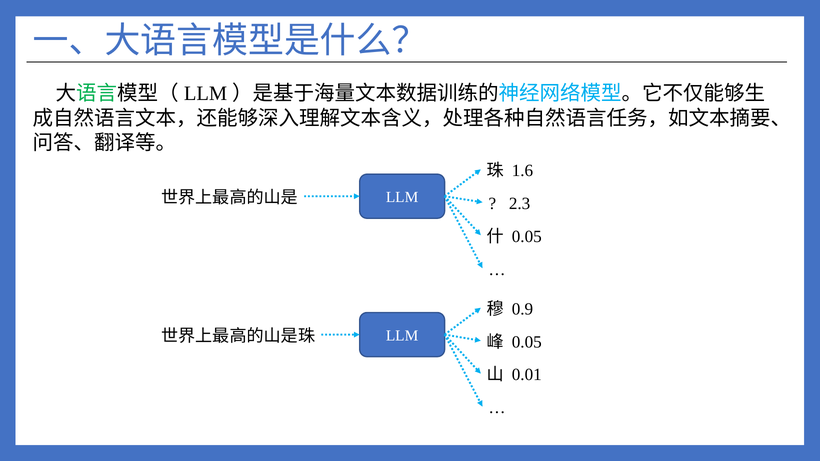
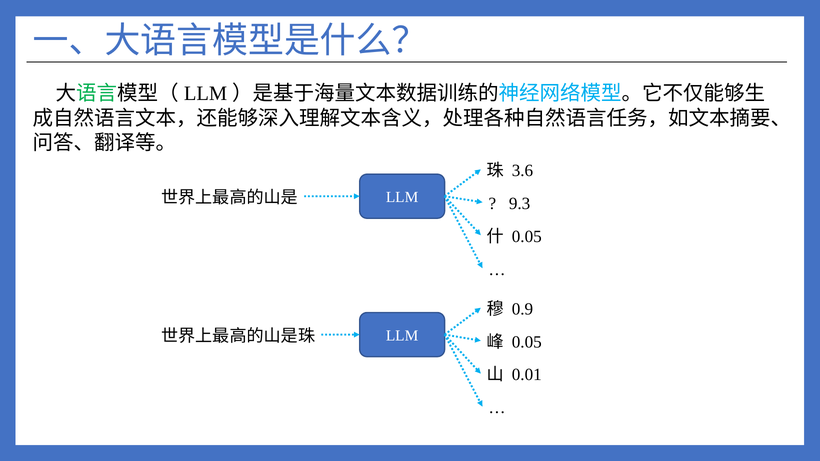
1.6: 1.6 -> 3.6
2.3: 2.3 -> 9.3
